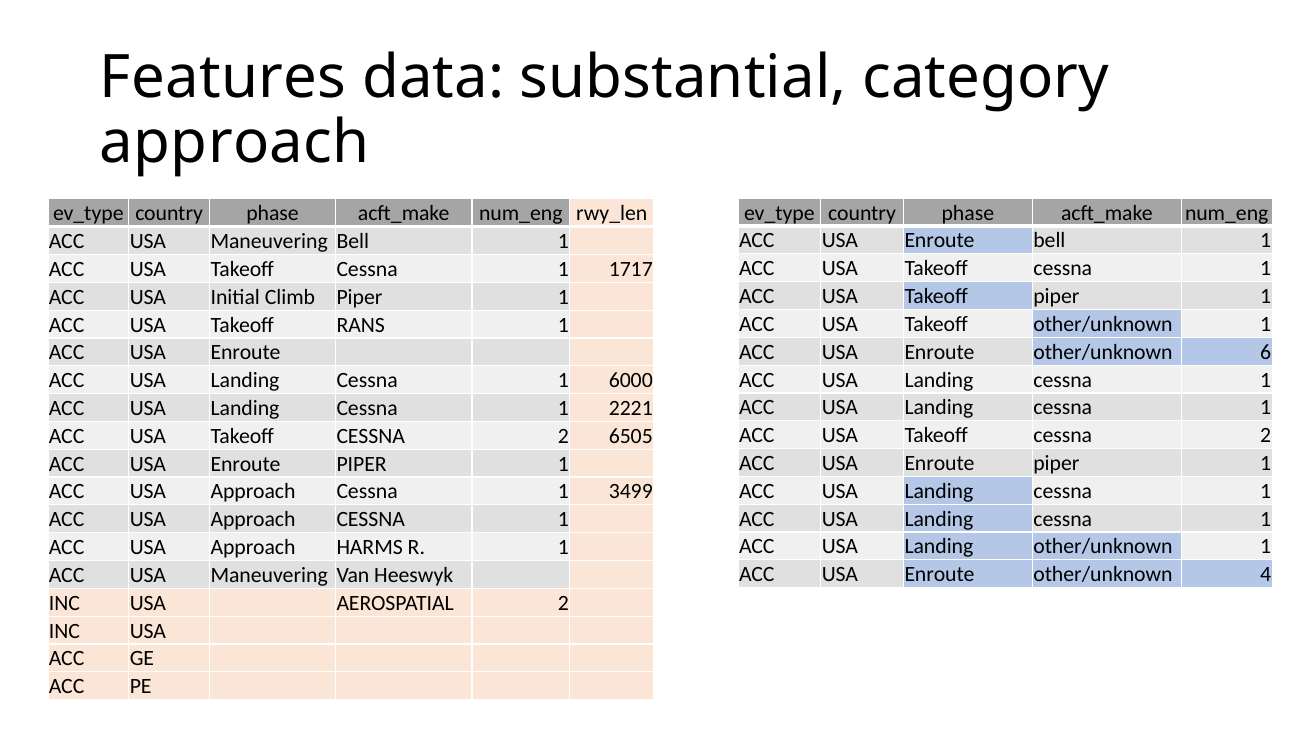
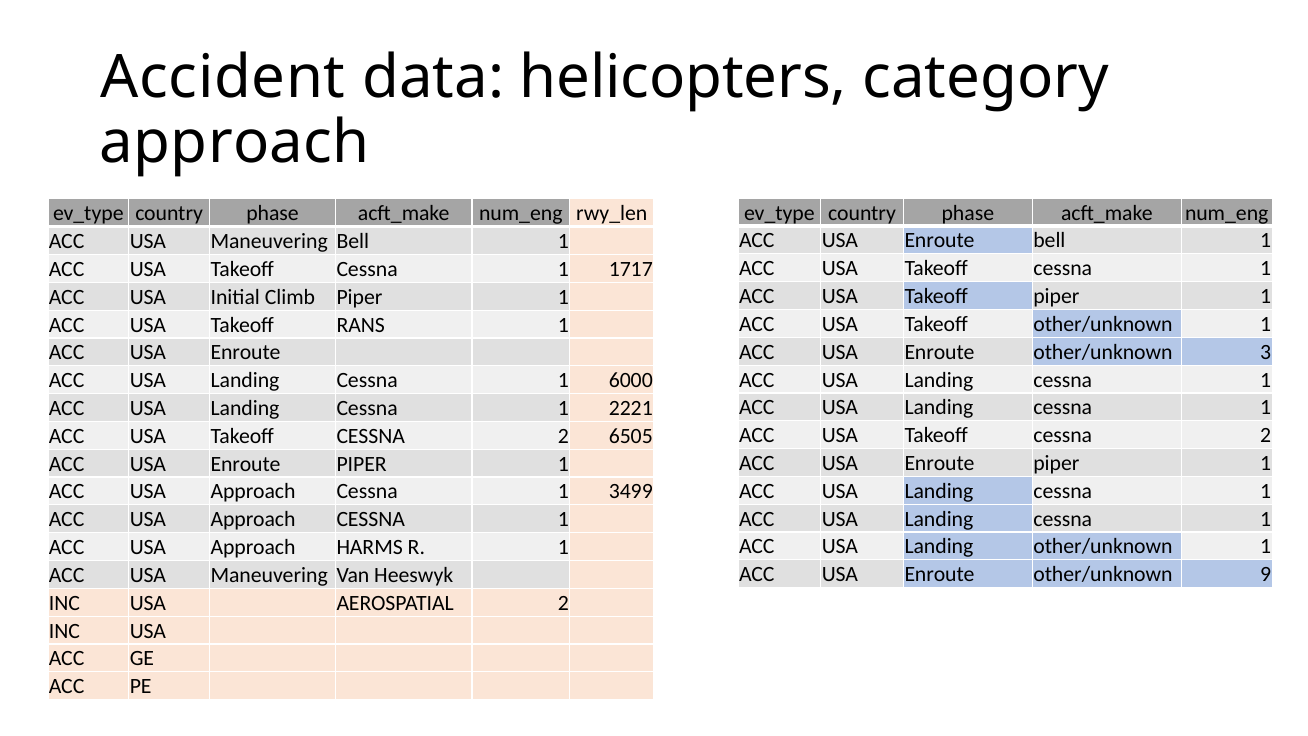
Features: Features -> Accident
substantial: substantial -> helicopters
6: 6 -> 3
4: 4 -> 9
